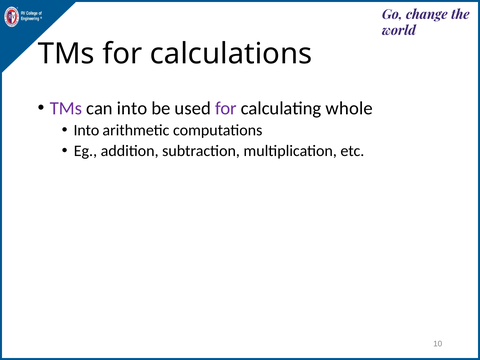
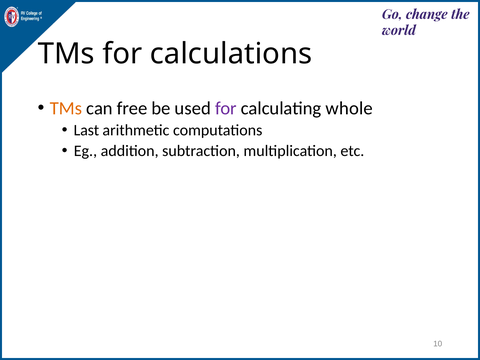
TMs at (66, 108) colour: purple -> orange
can into: into -> free
Into at (86, 130): Into -> Last
